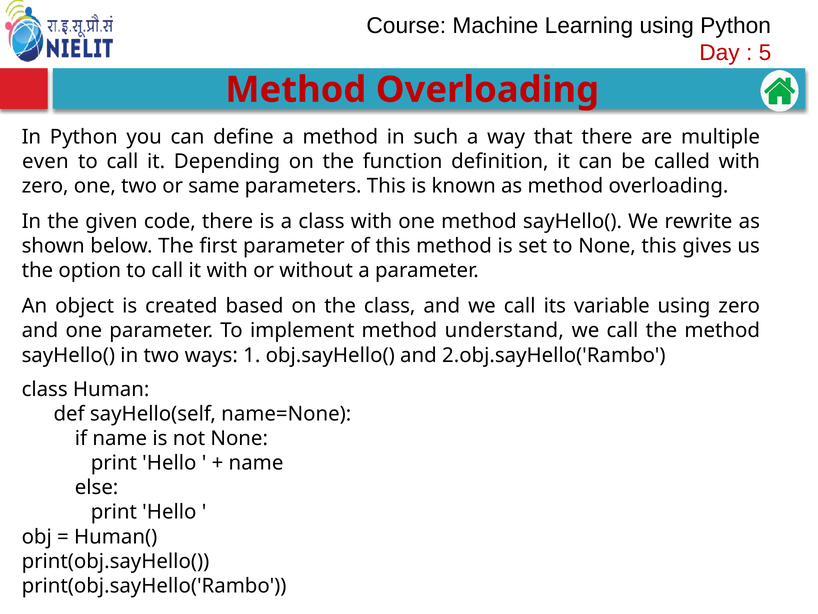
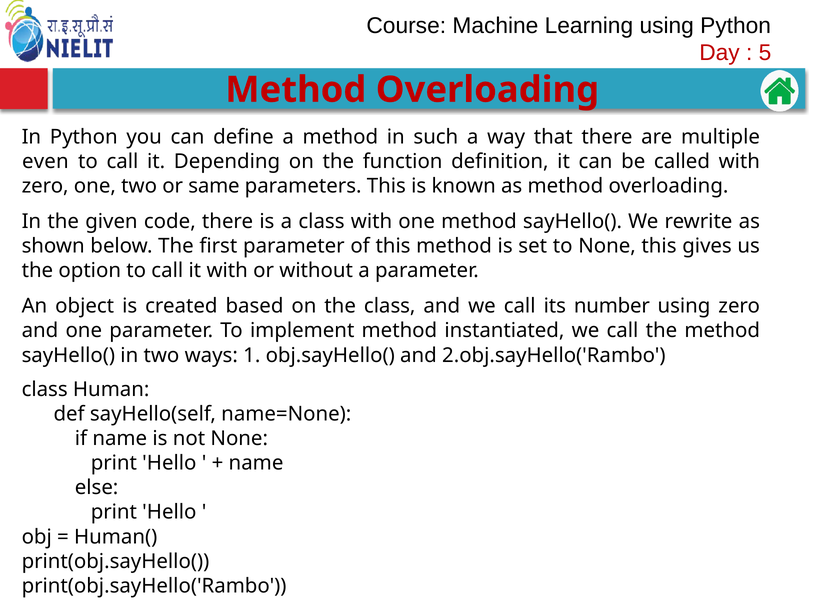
variable: variable -> number
understand: understand -> instantiated
